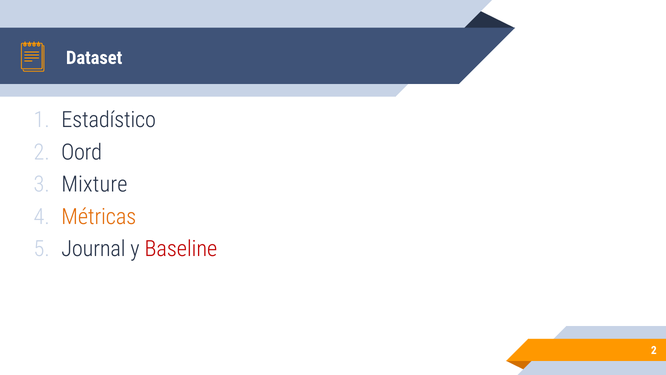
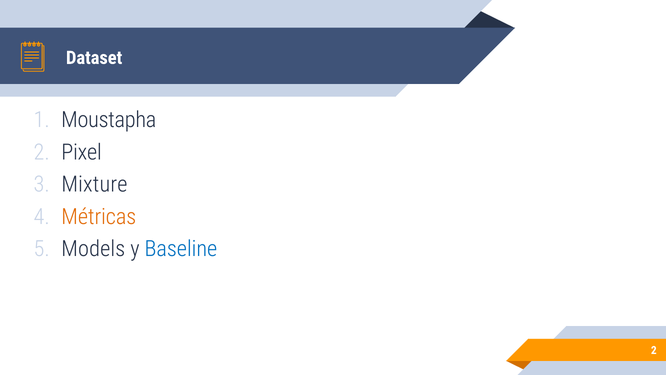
Estadístico: Estadístico -> Moustapha
Oord: Oord -> Pixel
Journal: Journal -> Models
Baseline colour: red -> blue
